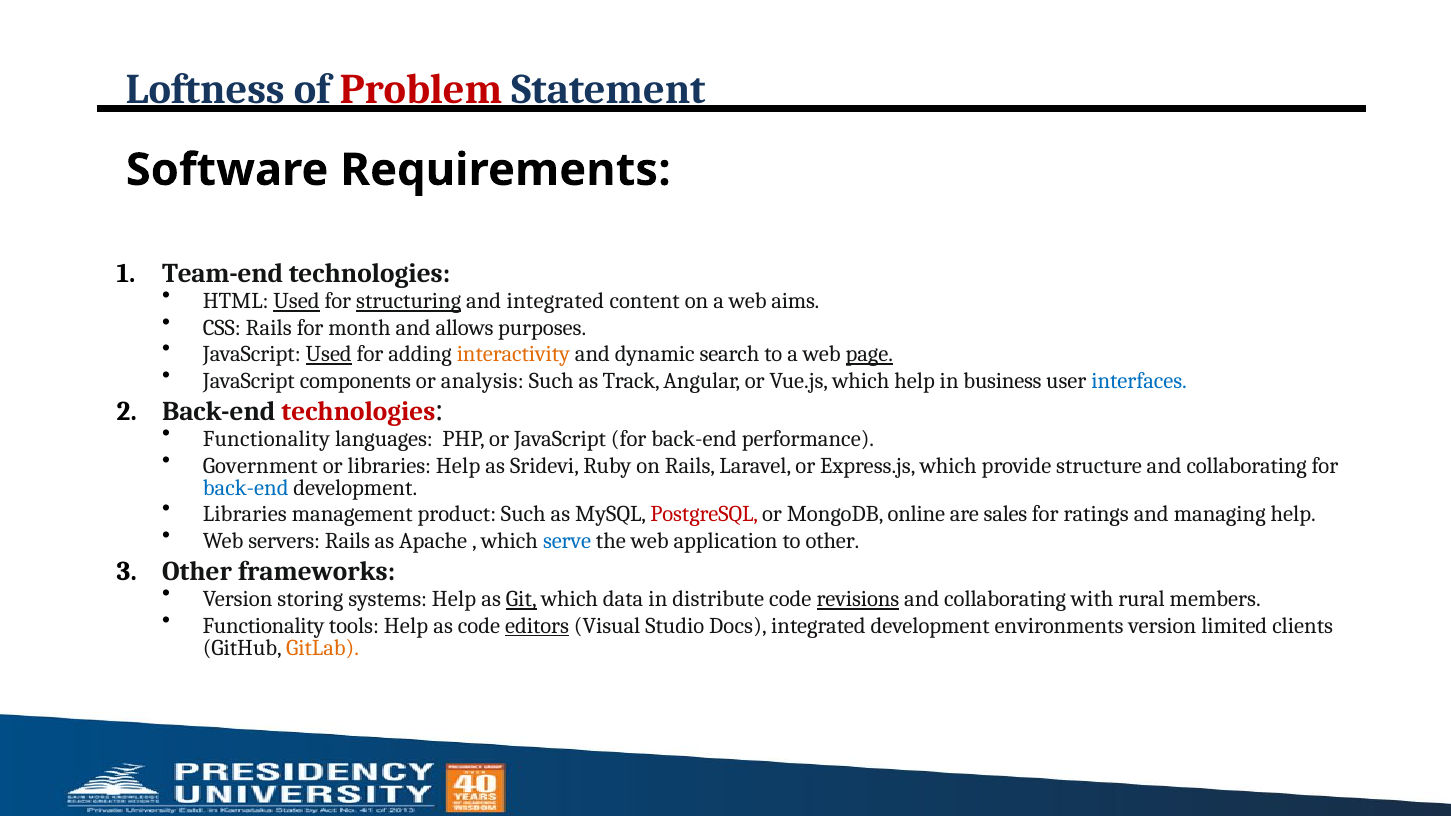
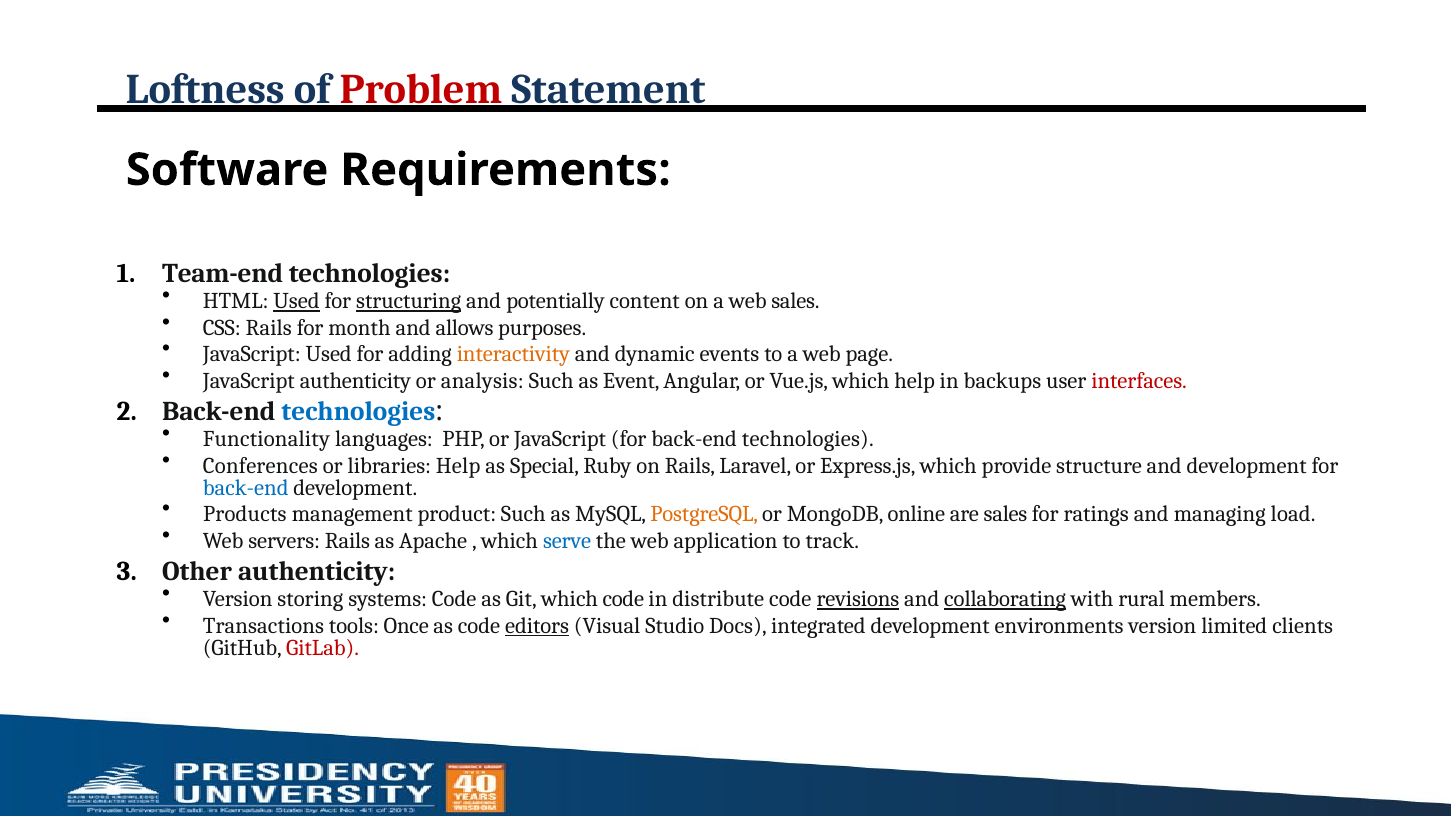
and integrated: integrated -> potentially
web aims: aims -> sales
Used at (329, 354) underline: present -> none
search: search -> events
page underline: present -> none
JavaScript components: components -> authenticity
Track: Track -> Event
business: business -> backups
interfaces colour: blue -> red
technologies at (358, 411) colour: red -> blue
for back-end performance: performance -> technologies
Government: Government -> Conferences
Sridevi: Sridevi -> Special
structure and collaborating: collaborating -> development
Libraries at (245, 514): Libraries -> Products
PostgreSQL colour: red -> orange
managing help: help -> load
to other: other -> track
Other frameworks: frameworks -> authenticity
systems Help: Help -> Code
Git underline: present -> none
which data: data -> code
collaborating at (1005, 599) underline: none -> present
Functionality at (264, 626): Functionality -> Transactions
tools Help: Help -> Once
GitLab colour: orange -> red
